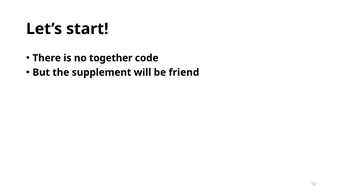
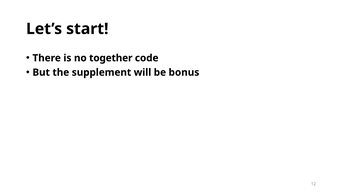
friend: friend -> bonus
